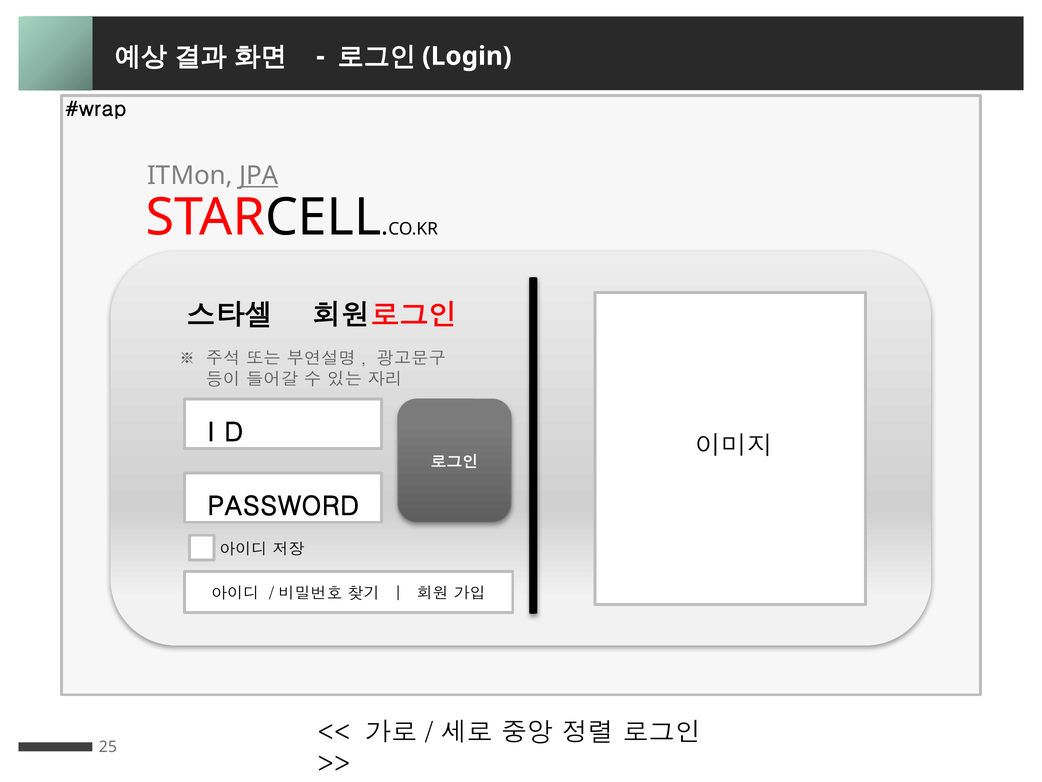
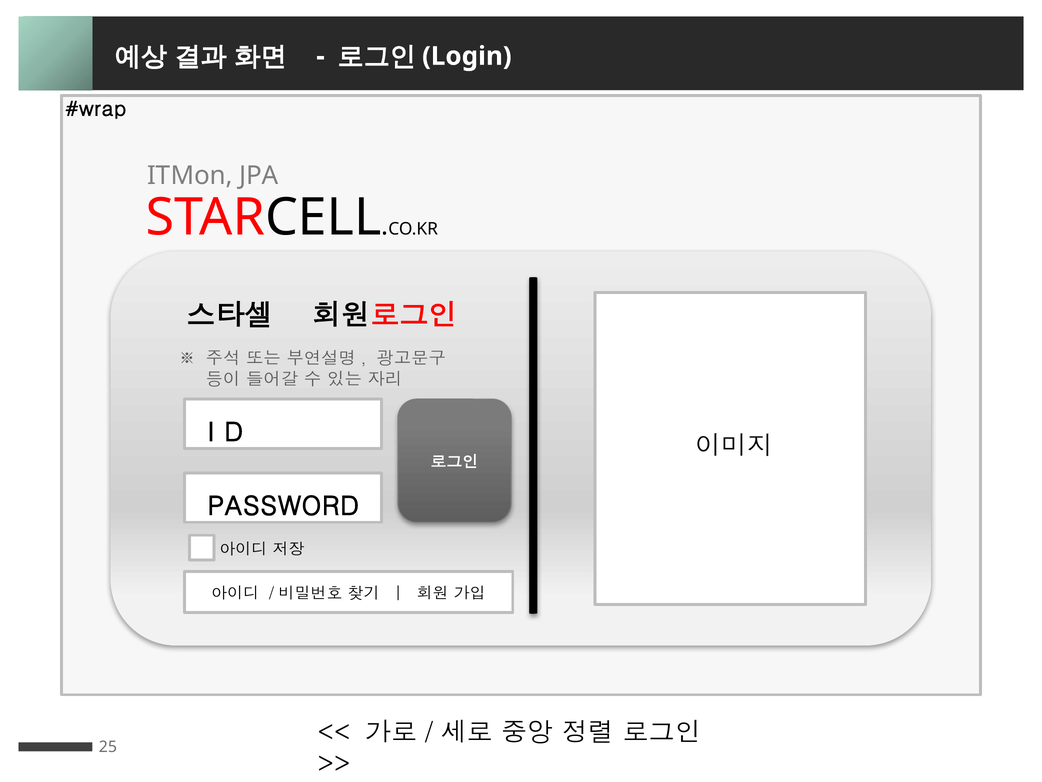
JPA underline: present -> none
